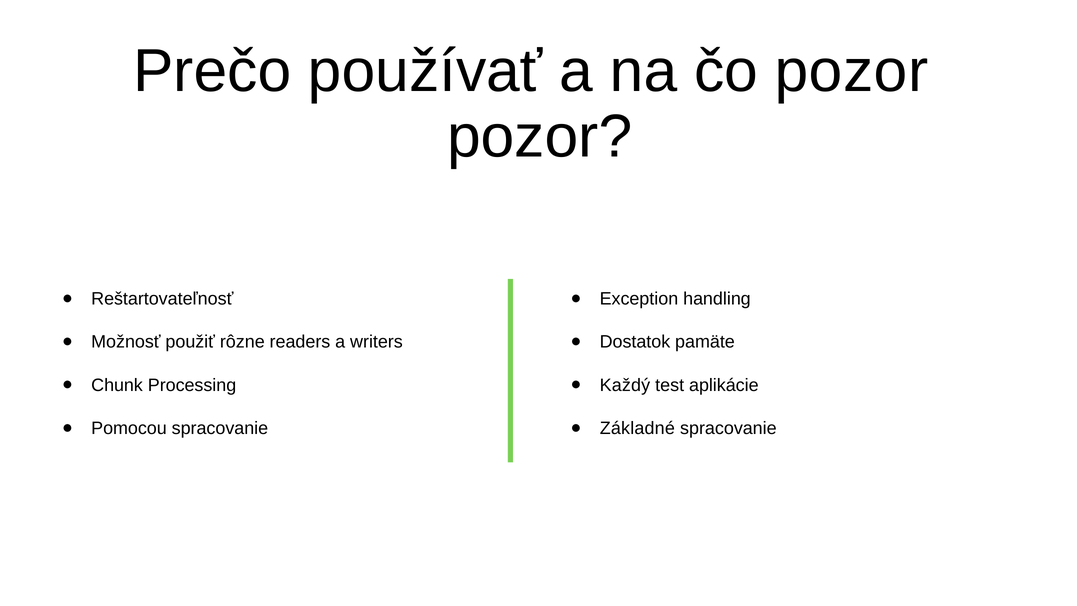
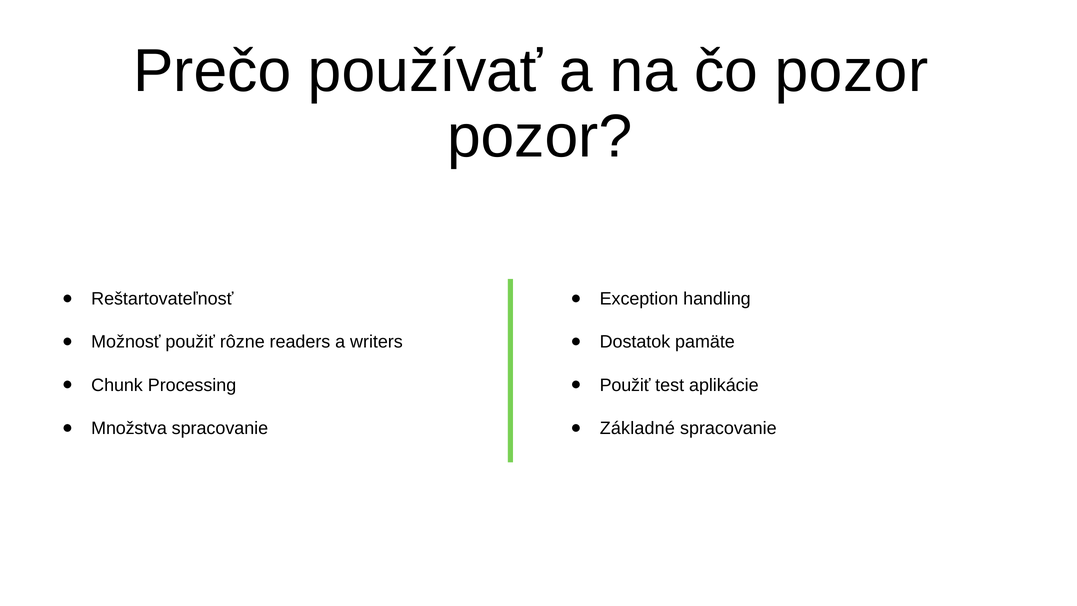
Každý at (625, 385): Každý -> Použiť
Pomocou: Pomocou -> Množstva
